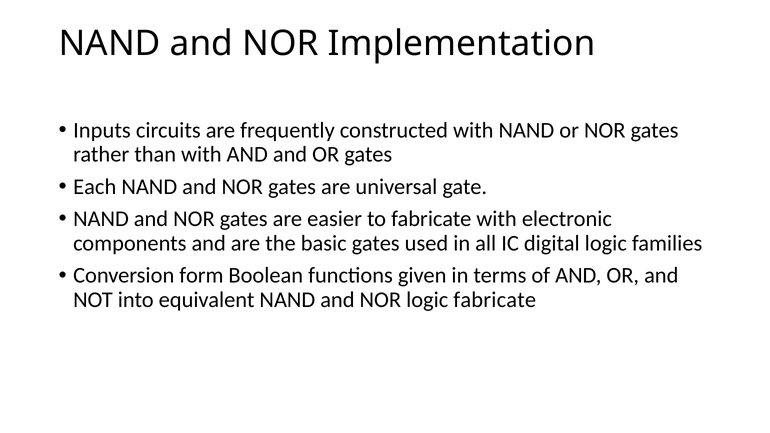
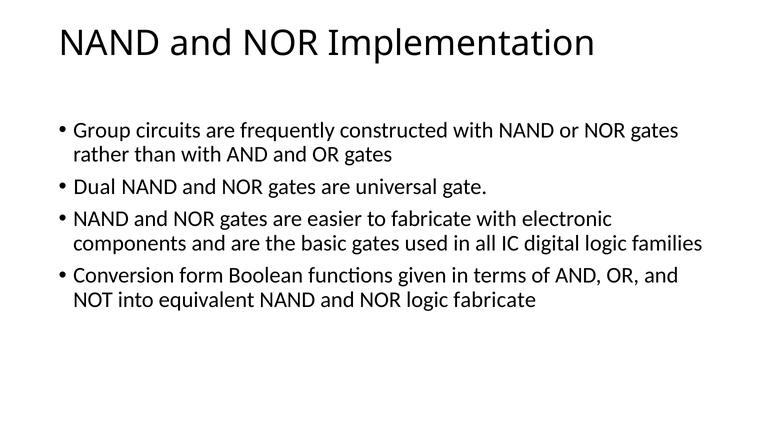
Inputs: Inputs -> Group
Each: Each -> Dual
